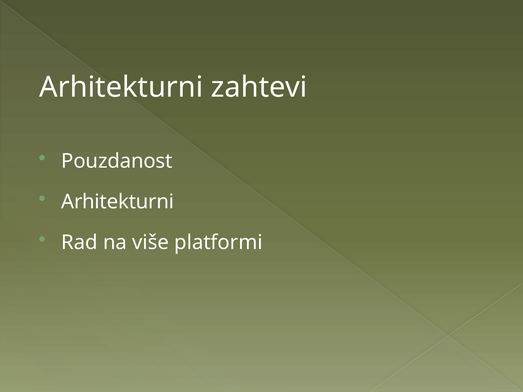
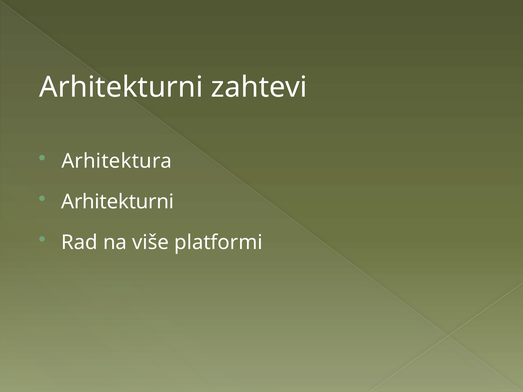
Pouzdanost: Pouzdanost -> Arhitektura
